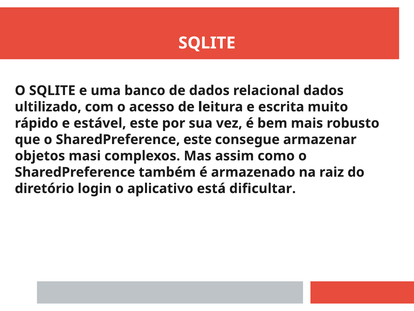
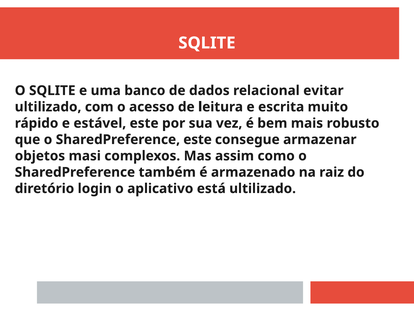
relacional dados: dados -> evitar
está dificultar: dificultar -> ultilizado
